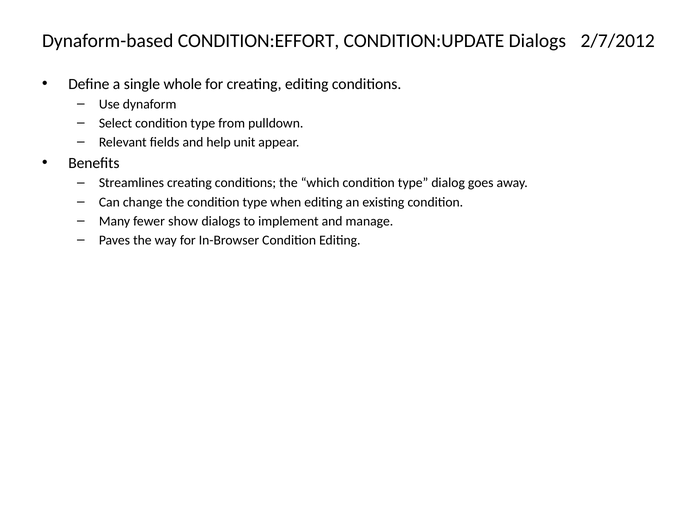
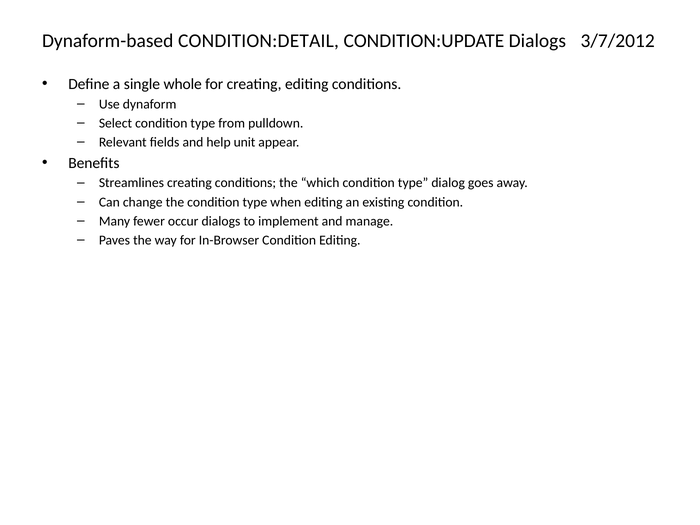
CONDITION:EFFORT: CONDITION:EFFORT -> CONDITION:DETAIL
2/7/2012: 2/7/2012 -> 3/7/2012
show: show -> occur
